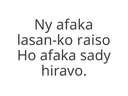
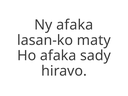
raiso: raiso -> maty
